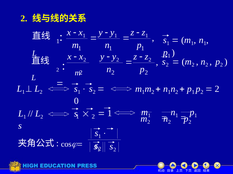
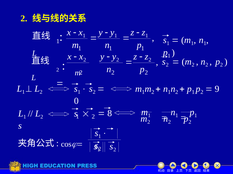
2 at (217, 89): 2 -> 9
1 at (110, 114): 1 -> 8
